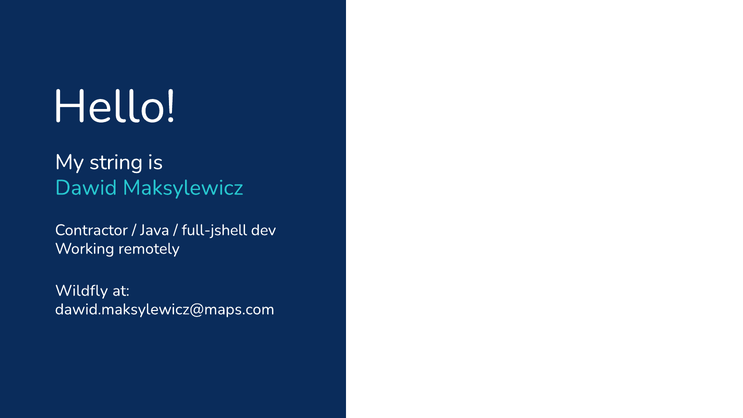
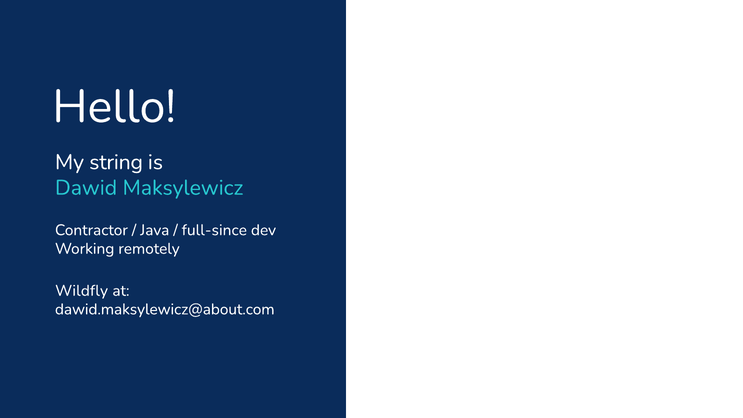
full-jshell: full-jshell -> full-since
dawid.maksylewicz@maps.com: dawid.maksylewicz@maps.com -> dawid.maksylewicz@about.com
